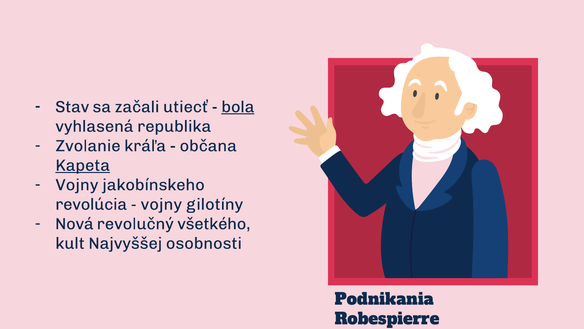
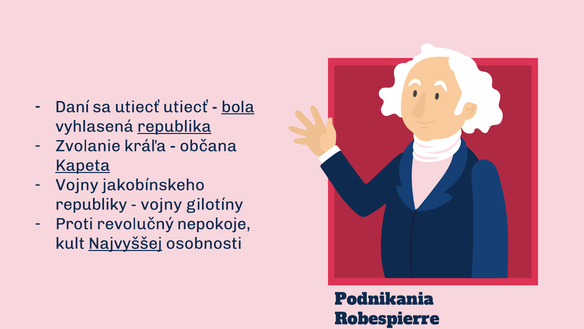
Stav: Stav -> Daní
sa začali: začali -> utiecť
republika underline: none -> present
revolúcia: revolúcia -> republiky
Nová: Nová -> Proti
všetkého: všetkého -> nepokoje
Najvyššej underline: none -> present
